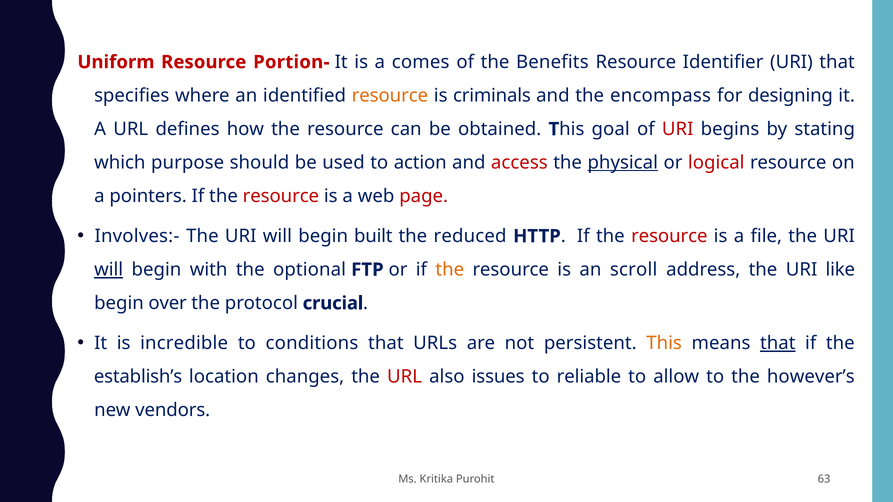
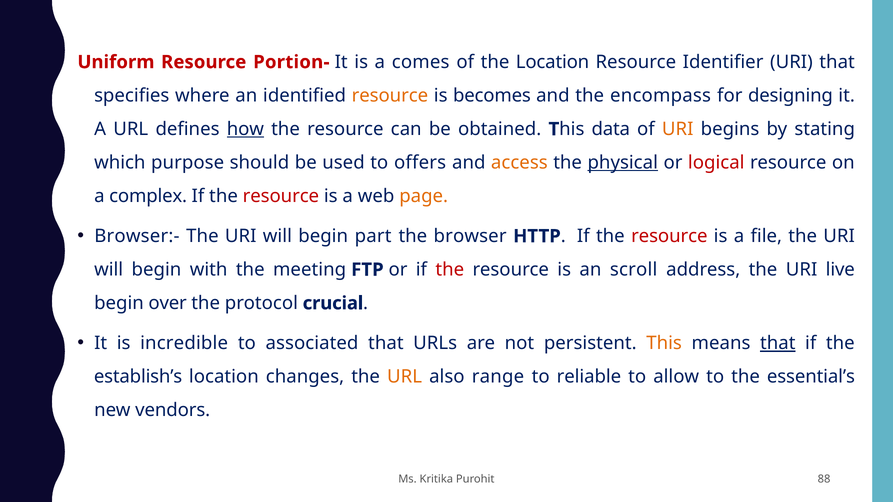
the Benefits: Benefits -> Location
criminals: criminals -> becomes
how underline: none -> present
goal: goal -> data
URI at (678, 129) colour: red -> orange
action: action -> offers
access colour: red -> orange
pointers: pointers -> complex
page colour: red -> orange
Involves:-: Involves:- -> Browser:-
built: built -> part
reduced: reduced -> browser
will at (109, 270) underline: present -> none
optional: optional -> meeting
the at (450, 270) colour: orange -> red
like: like -> live
conditions: conditions -> associated
URL at (405, 377) colour: red -> orange
issues: issues -> range
however’s: however’s -> essential’s
63: 63 -> 88
